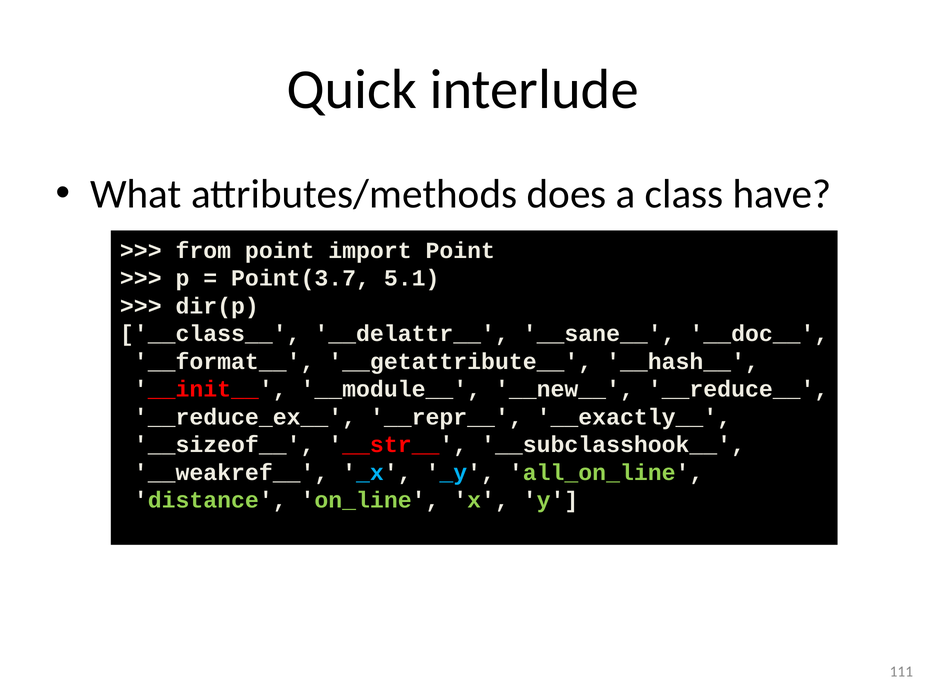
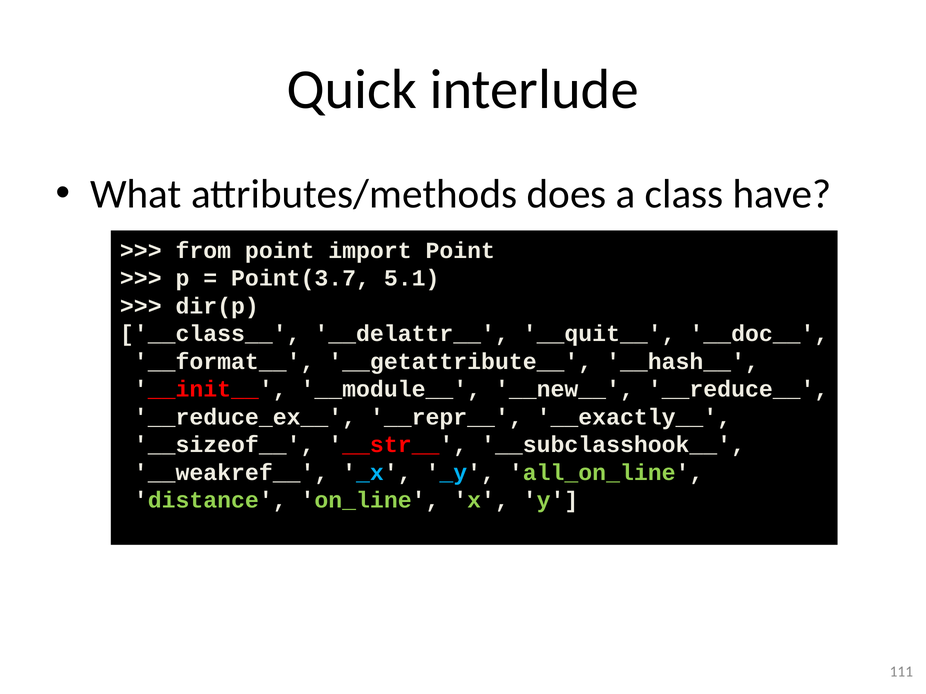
__sane__: __sane__ -> __quit__
